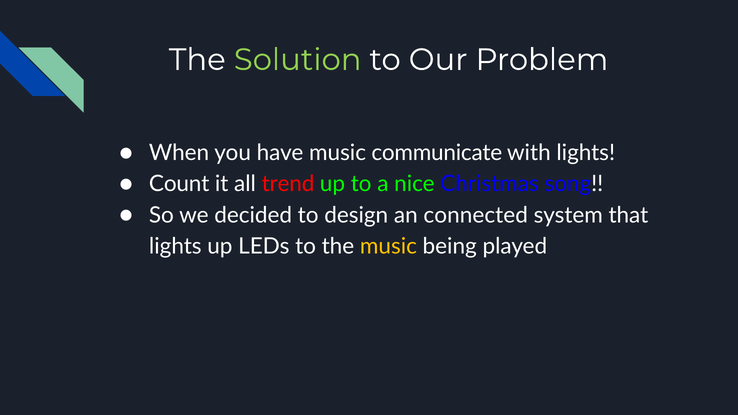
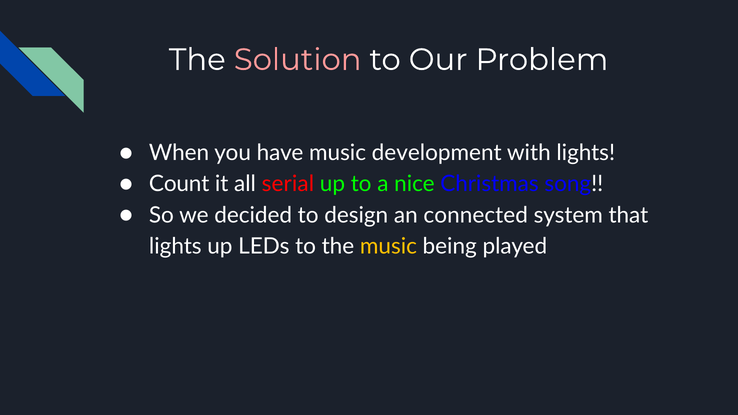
Solution colour: light green -> pink
communicate: communicate -> development
trend: trend -> serial
